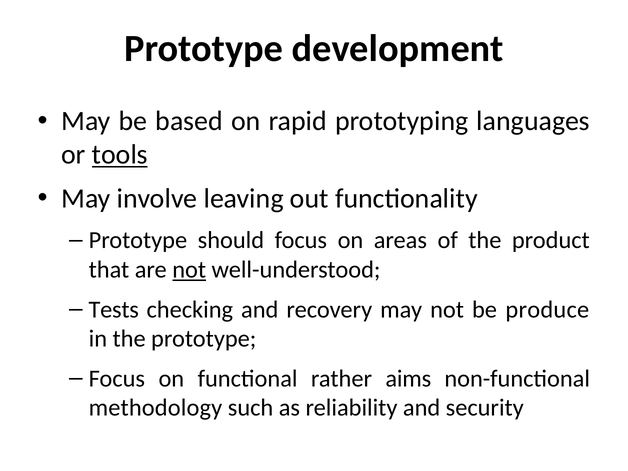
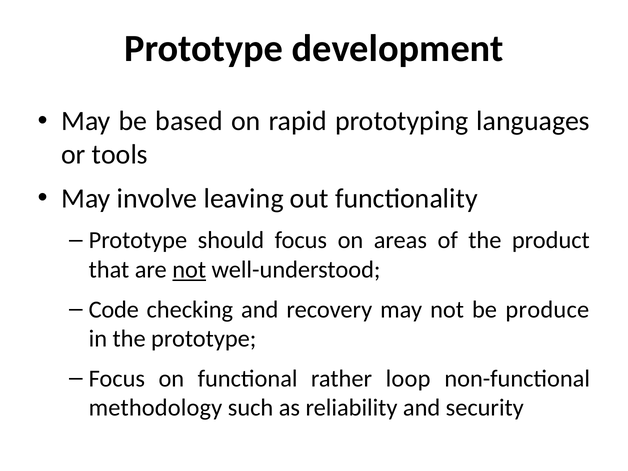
tools underline: present -> none
Tests: Tests -> Code
aims: aims -> loop
